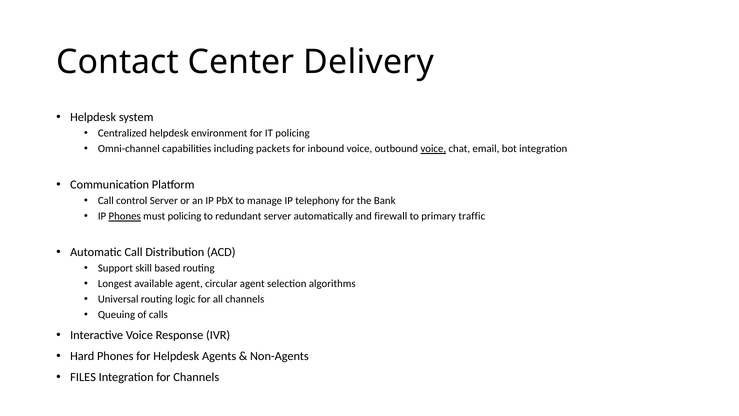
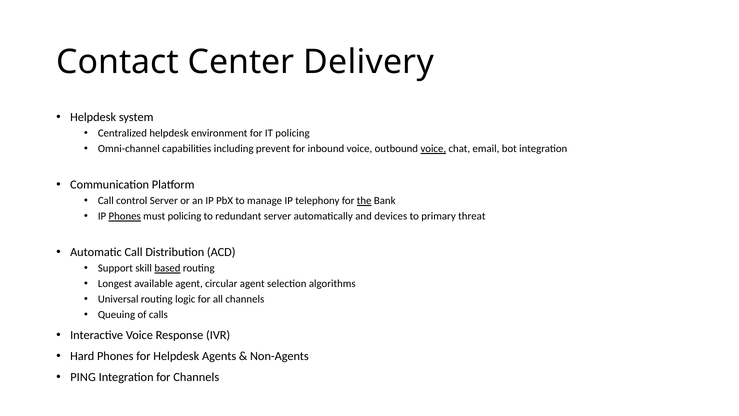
packets: packets -> prevent
the underline: none -> present
firewall: firewall -> devices
traffic: traffic -> threat
based underline: none -> present
FILES: FILES -> PING
